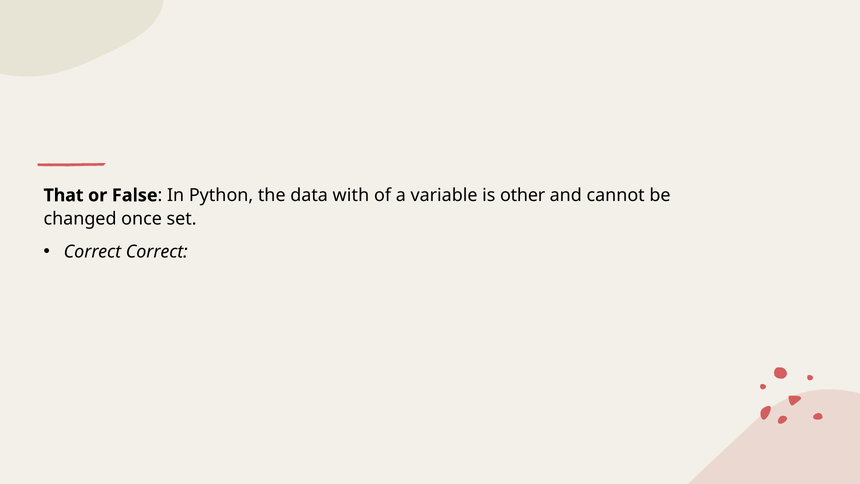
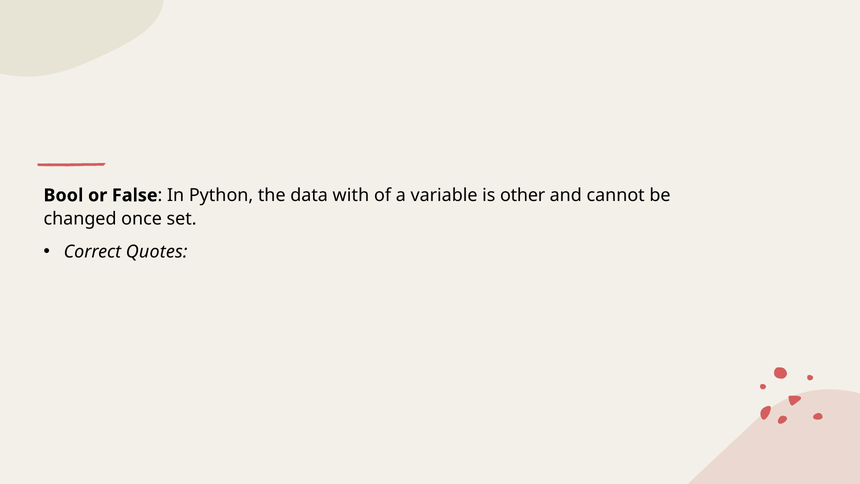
That: That -> Bool
Correct Correct: Correct -> Quotes
